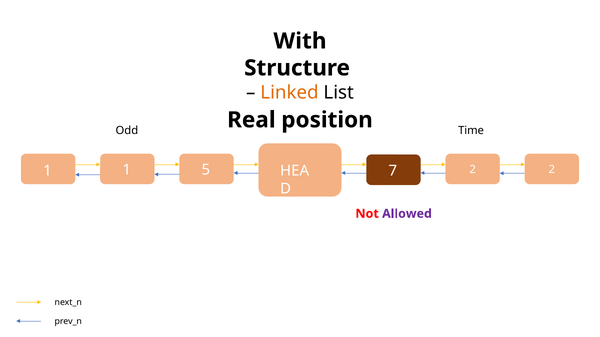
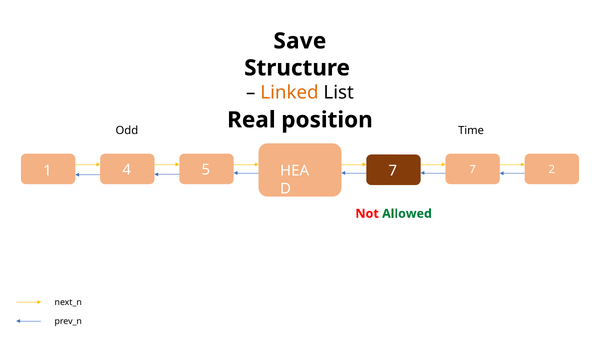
With: With -> Save
1 1: 1 -> 4
7 2: 2 -> 7
Allowed colour: purple -> green
